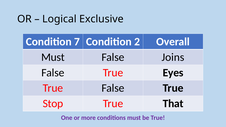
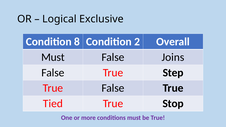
7: 7 -> 8
Eyes: Eyes -> Step
Stop: Stop -> Tied
That: That -> Stop
